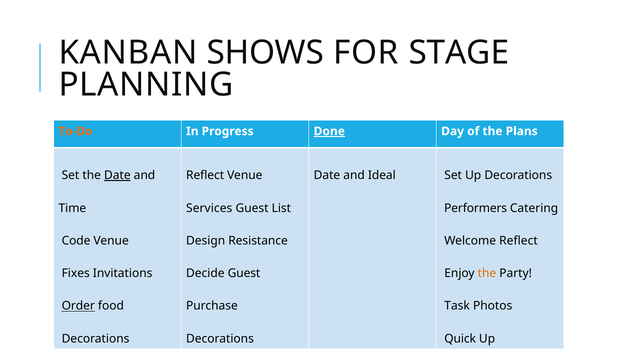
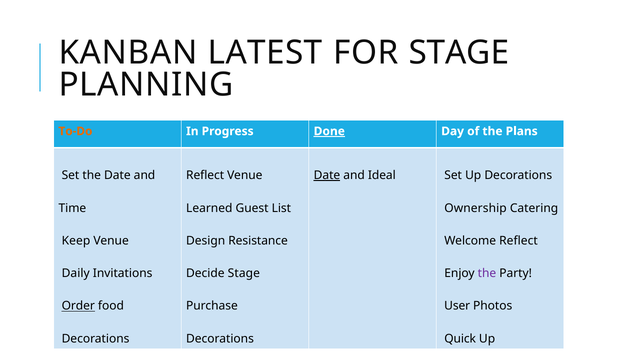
SHOWS: SHOWS -> LATEST
Date at (117, 175) underline: present -> none
Date at (327, 175) underline: none -> present
Services: Services -> Learned
Performers: Performers -> Ownership
Code: Code -> Keep
Fixes: Fixes -> Daily
Decide Guest: Guest -> Stage
the at (487, 273) colour: orange -> purple
Task: Task -> User
